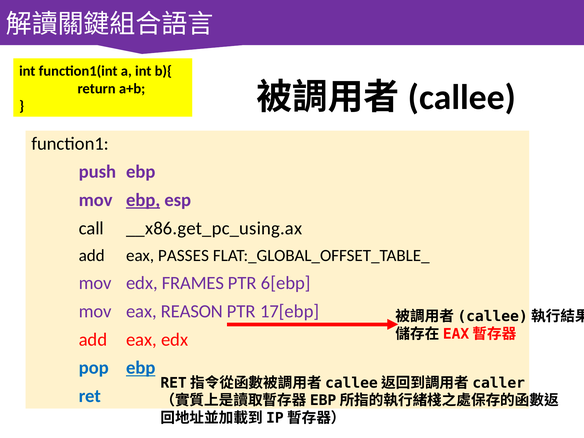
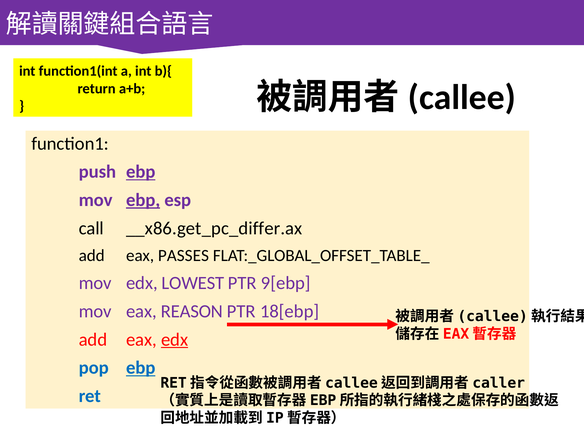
ebp at (141, 172) underline: none -> present
__x86.get_pc_using.ax: __x86.get_pc_using.ax -> __x86.get_pc_differ.ax
FRAMES: FRAMES -> LOWEST
6[ebp: 6[ebp -> 9[ebp
17[ebp: 17[ebp -> 18[ebp
edx at (175, 340) underline: none -> present
